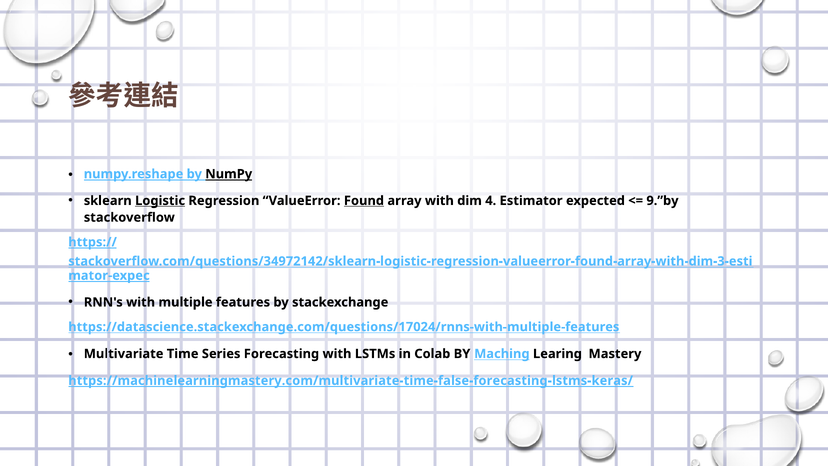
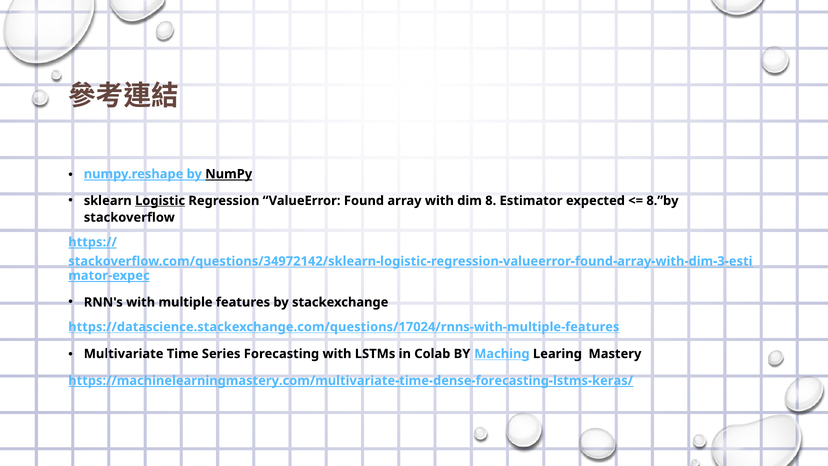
Found underline: present -> none
4: 4 -> 8
9.”by: 9.”by -> 8.”by
https://machinelearningmastery.com/multivariate-time-false-forecasting-lstms-keras/: https://machinelearningmastery.com/multivariate-time-false-forecasting-lstms-keras/ -> https://machinelearningmastery.com/multivariate-time-dense-forecasting-lstms-keras/
